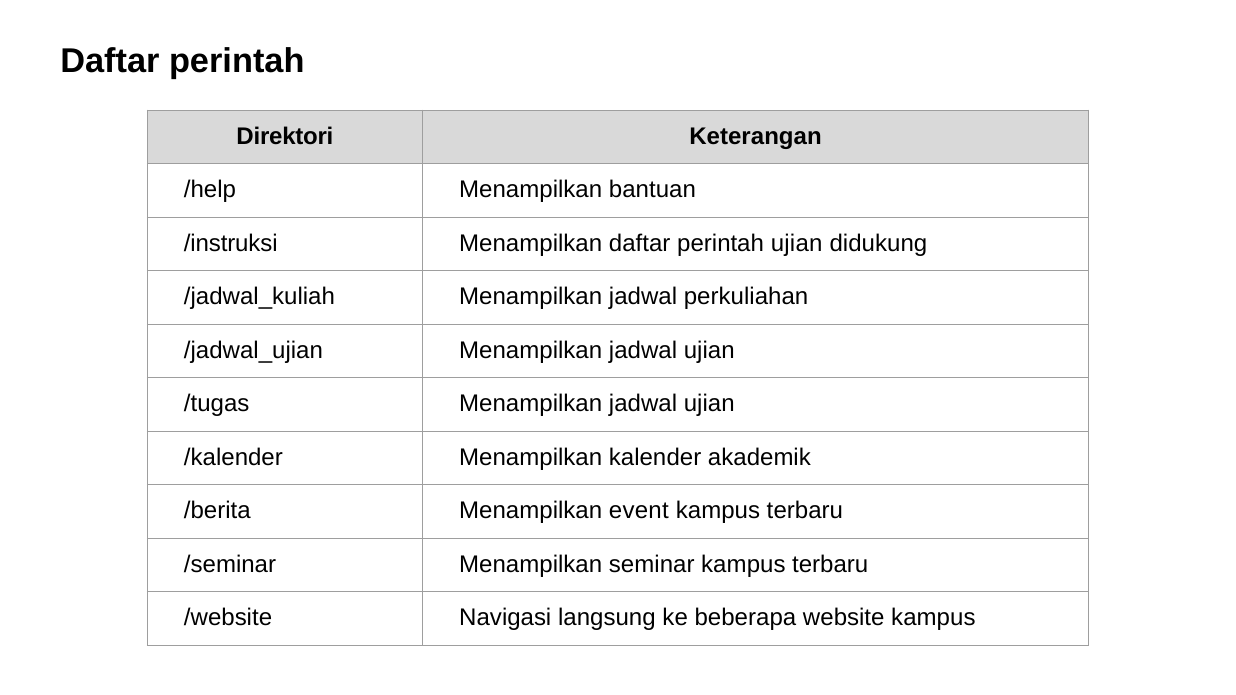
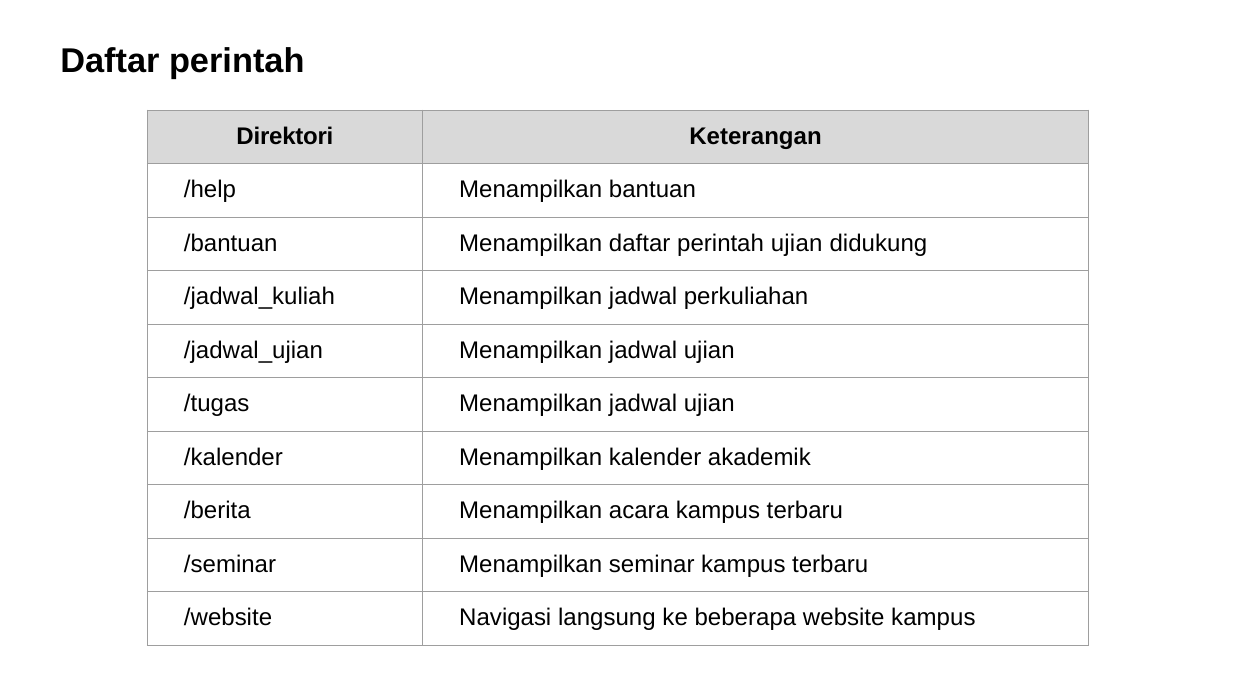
/instruksi: /instruksi -> /bantuan
event: event -> acara
